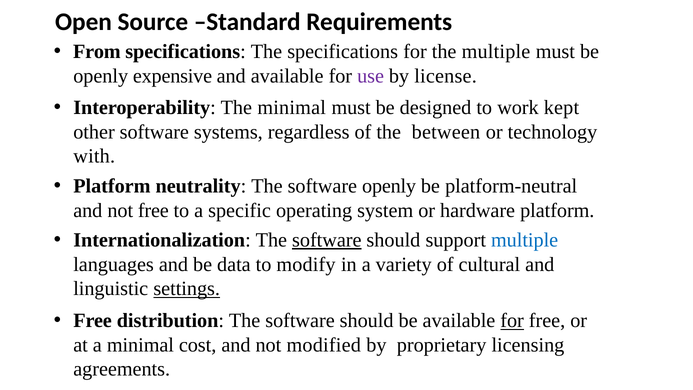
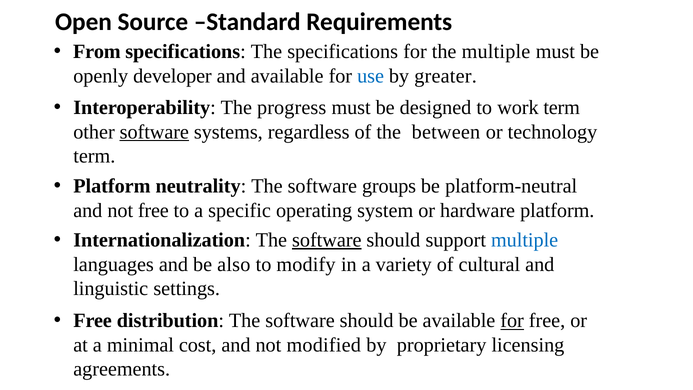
expensive: expensive -> developer
use colour: purple -> blue
license: license -> greater
The minimal: minimal -> progress
work kept: kept -> term
software at (154, 132) underline: none -> present
with at (94, 156): with -> term
software openly: openly -> groups
data: data -> also
settings underline: present -> none
